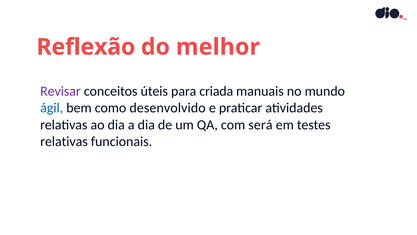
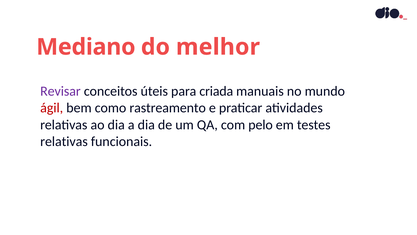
Reflexão: Reflexão -> Mediano
ágil colour: blue -> red
desenvolvido: desenvolvido -> rastreamento
será: será -> pelo
